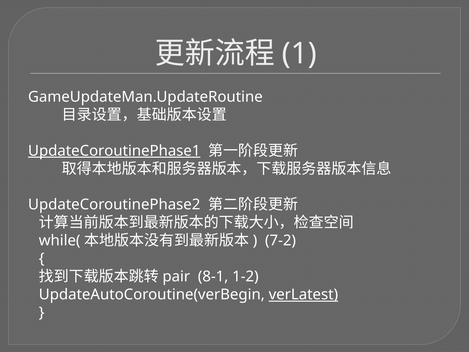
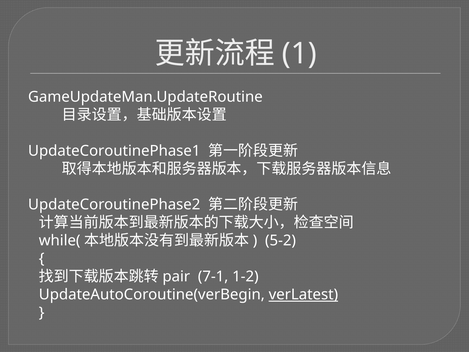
UpdateCoroutinePhase1 underline: present -> none
7-2: 7-2 -> 5-2
8-1: 8-1 -> 7-1
